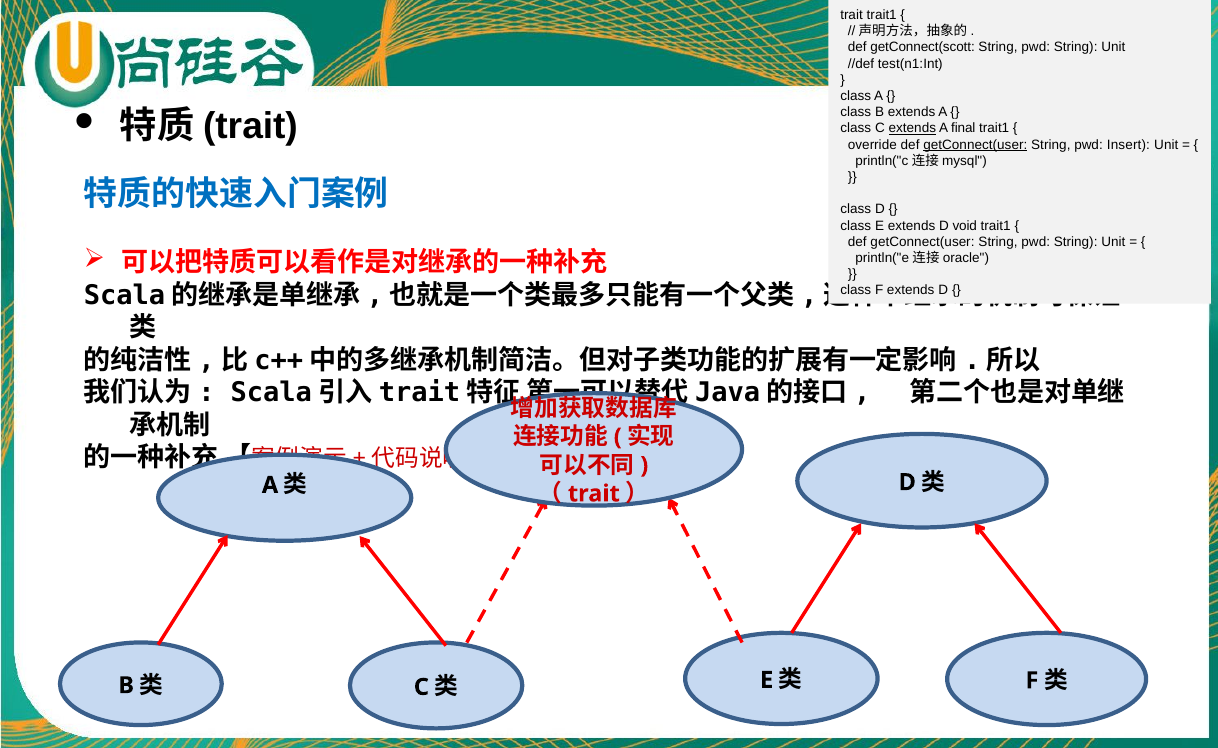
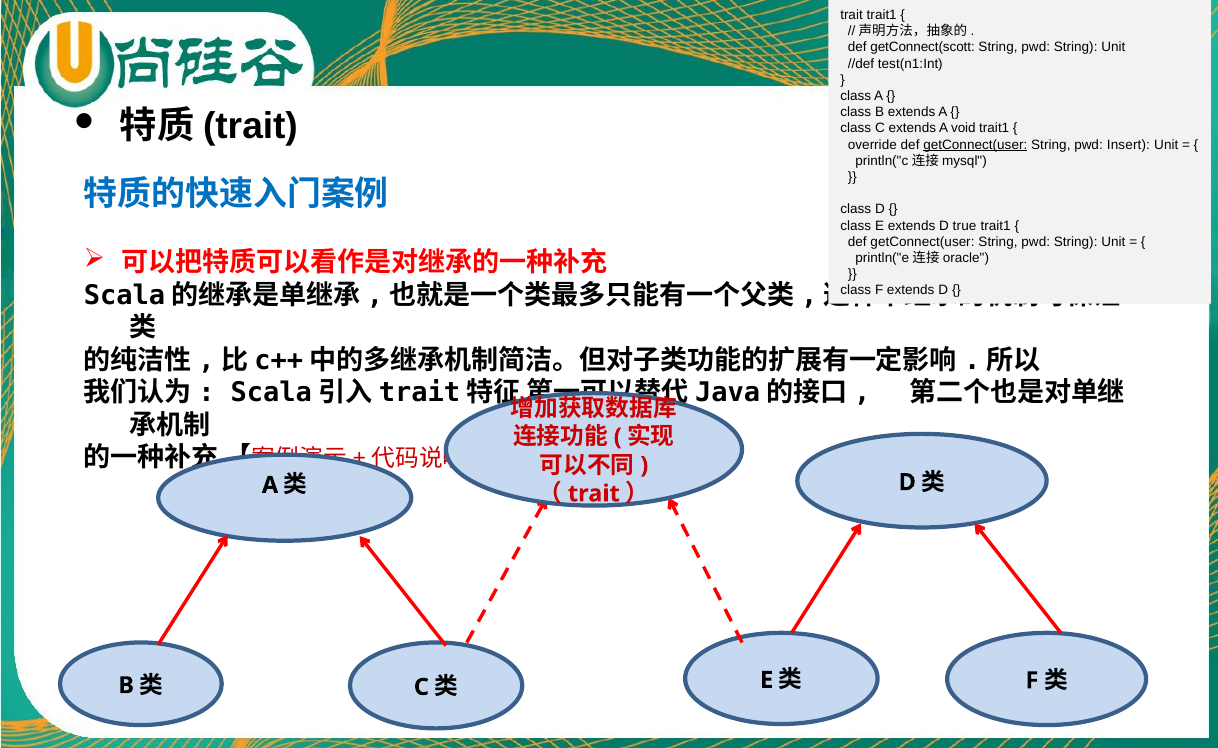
extends at (912, 128) underline: present -> none
final: final -> void
void: void -> true
